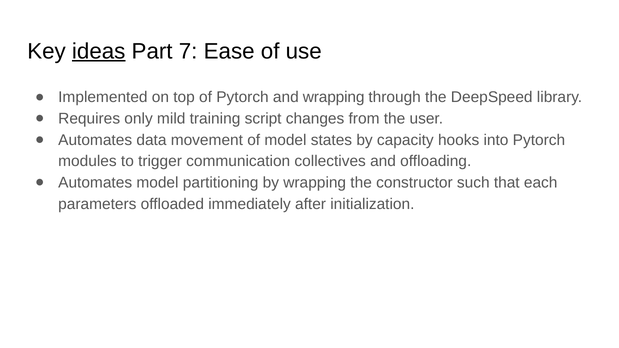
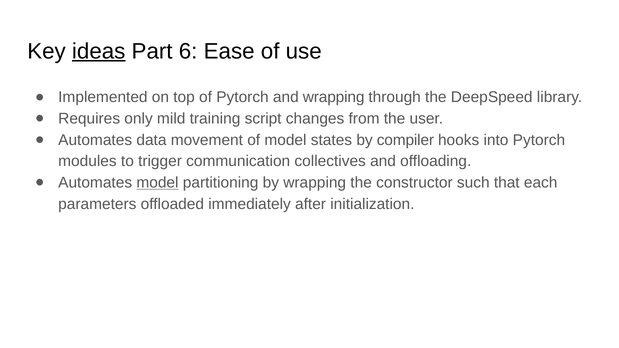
7: 7 -> 6
capacity: capacity -> compiler
model at (157, 183) underline: none -> present
